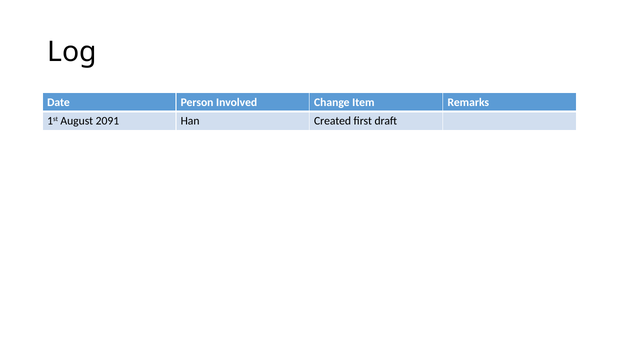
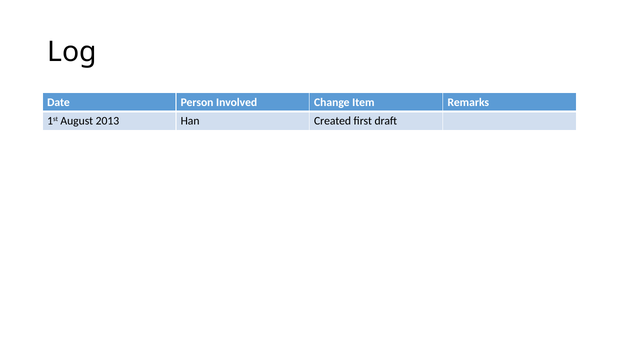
2091: 2091 -> 2013
